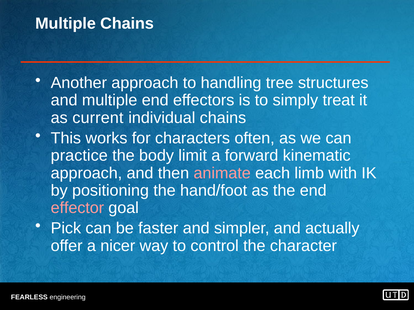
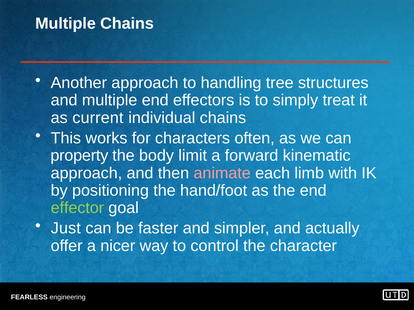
practice: practice -> property
effector colour: pink -> light green
Pick: Pick -> Just
